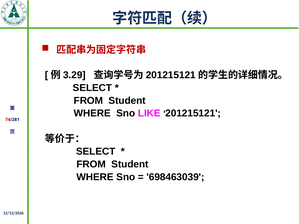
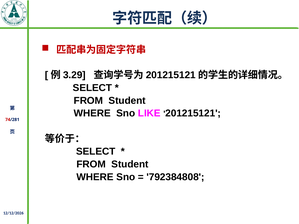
698463039: 698463039 -> 792384808
